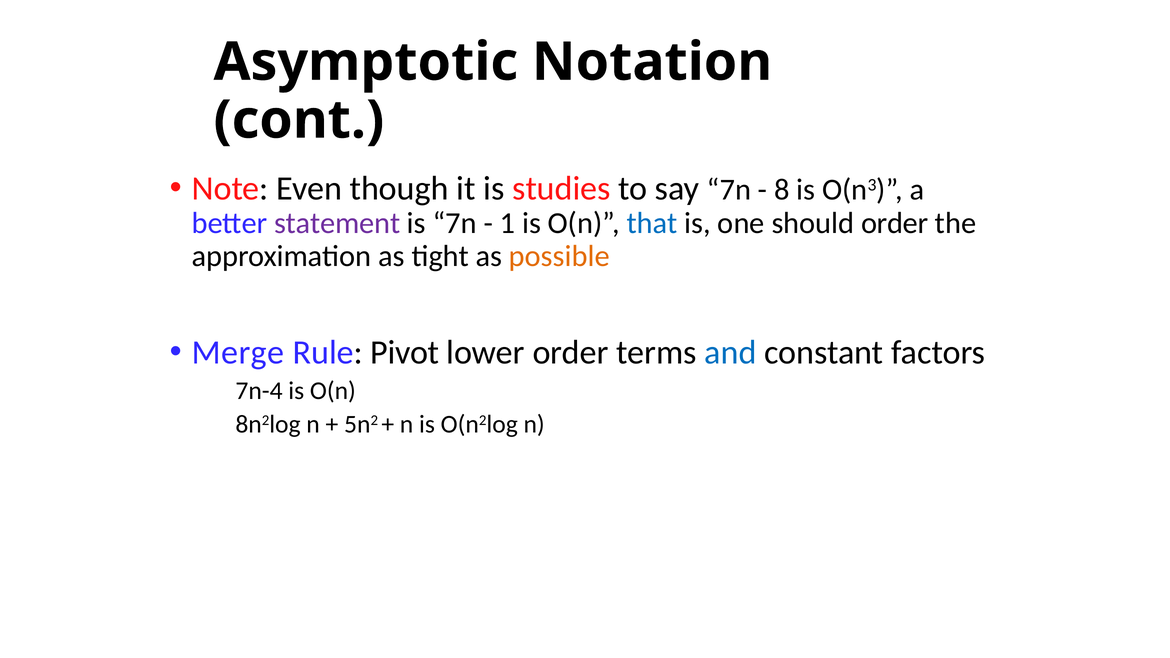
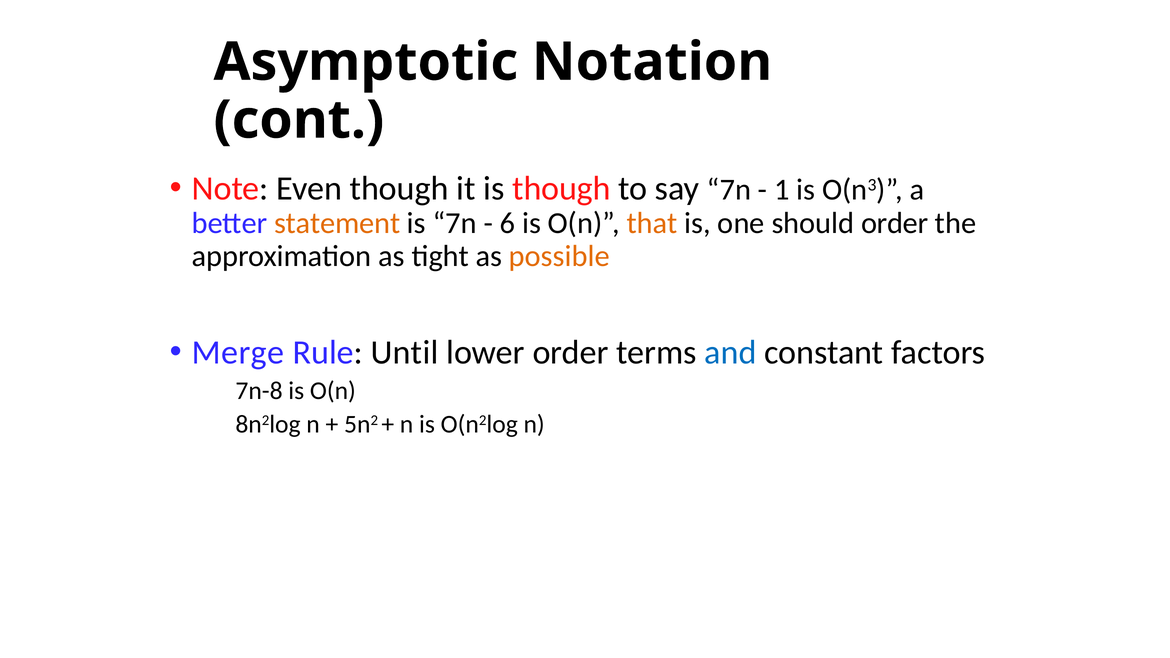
is studies: studies -> though
8: 8 -> 1
statement colour: purple -> orange
1: 1 -> 6
that colour: blue -> orange
Pivot: Pivot -> Until
7n-4: 7n-4 -> 7n-8
